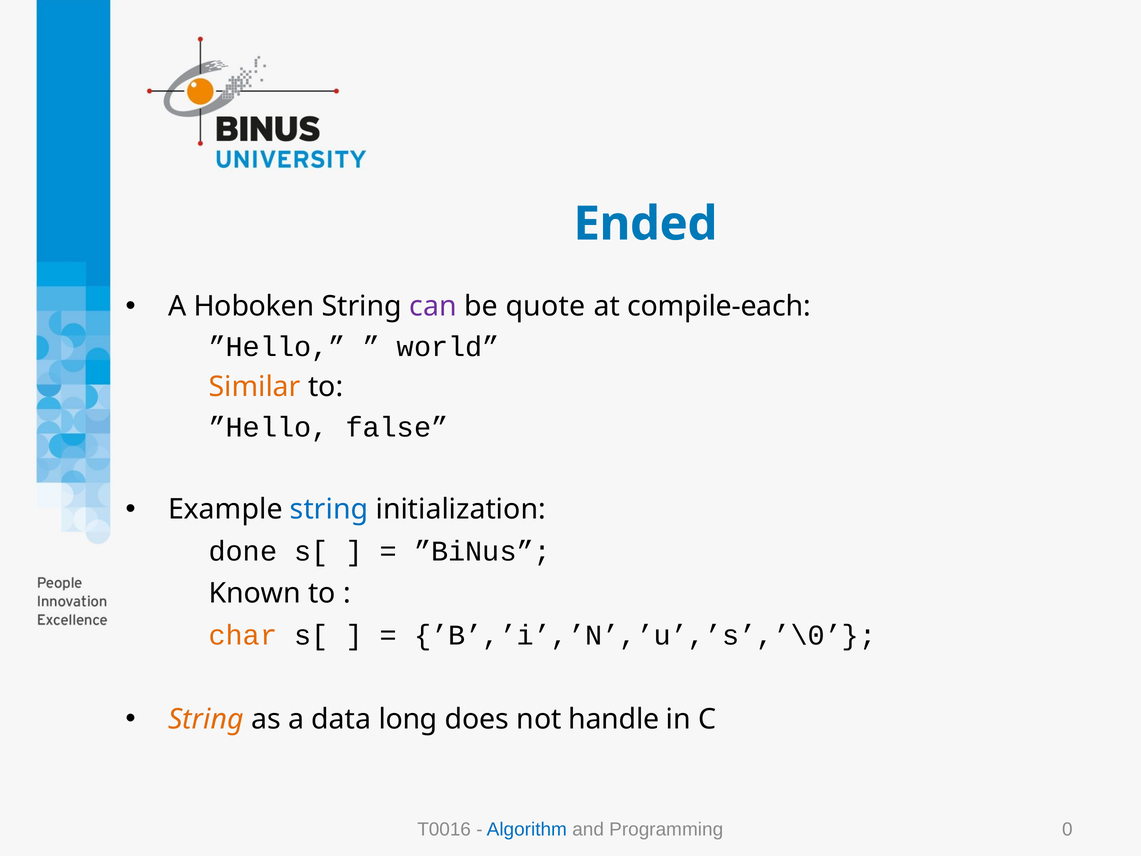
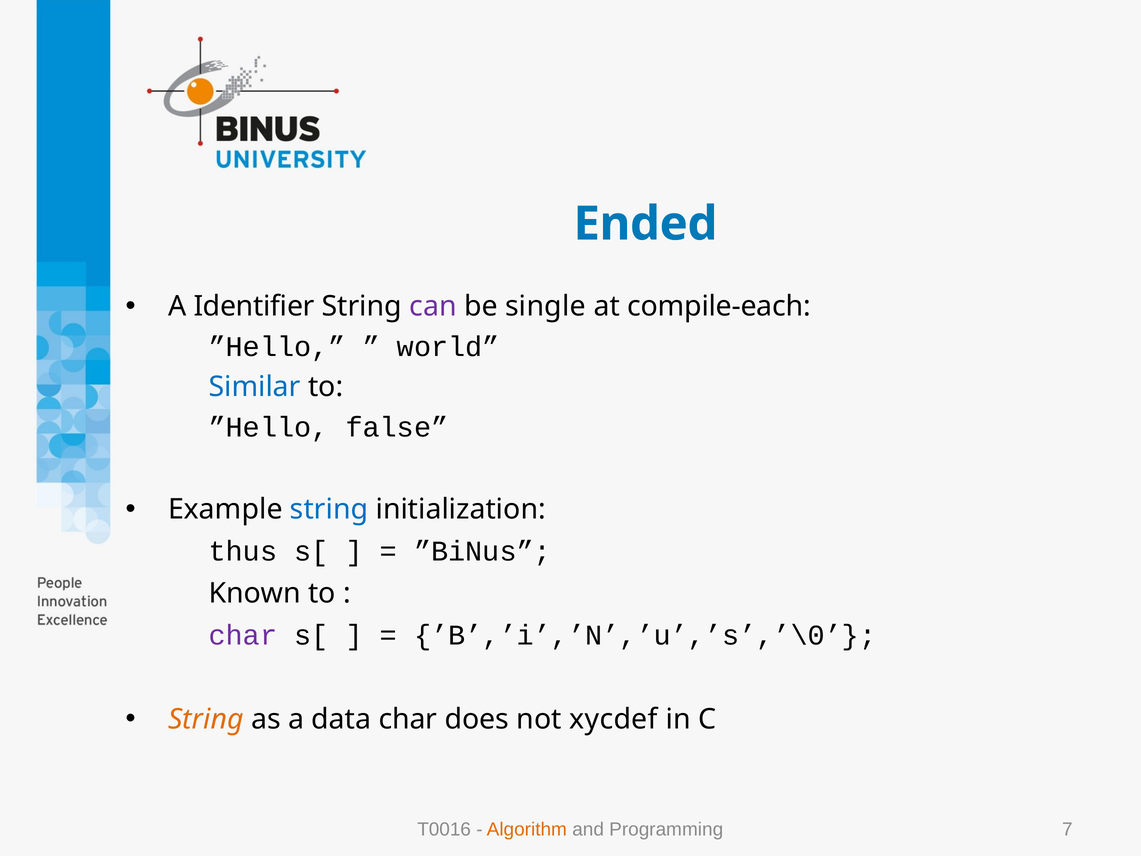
Hoboken: Hoboken -> Identifier
quote: quote -> single
Similar colour: orange -> blue
done: done -> thus
char at (243, 635) colour: orange -> purple
data long: long -> char
handle: handle -> xycdef
Algorithm colour: blue -> orange
0: 0 -> 7
